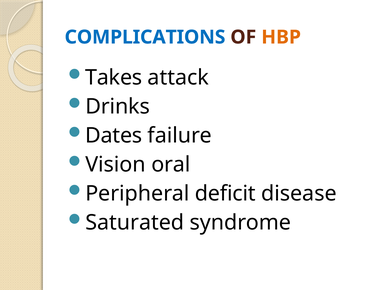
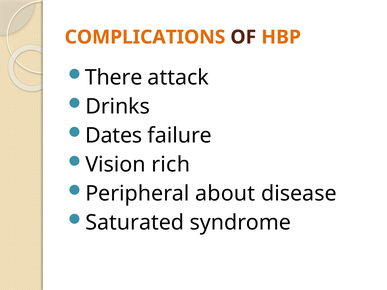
COMPLICATIONS colour: blue -> orange
Takes: Takes -> There
oral: oral -> rich
deficit: deficit -> about
